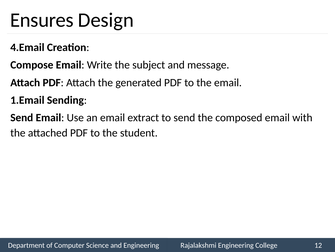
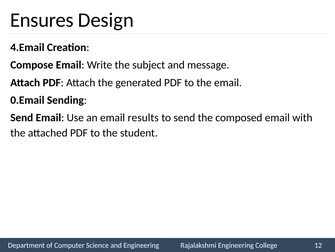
1.Email: 1.Email -> 0.Email
extract: extract -> results
